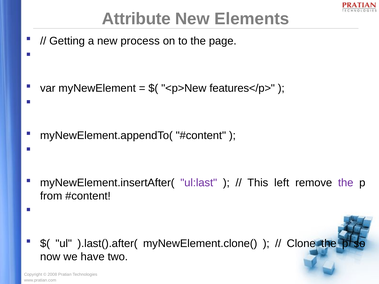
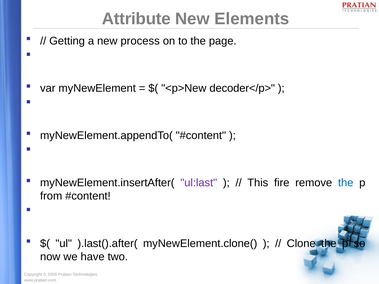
features</p>: features</p> -> decoder</p>
left: left -> fire
the at (346, 183) colour: purple -> blue
